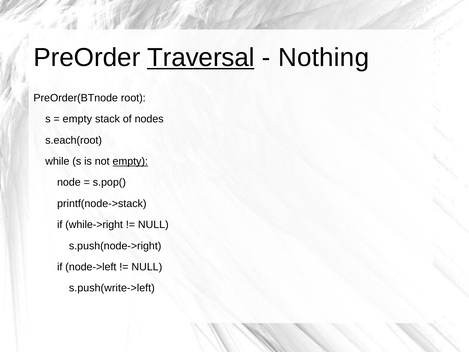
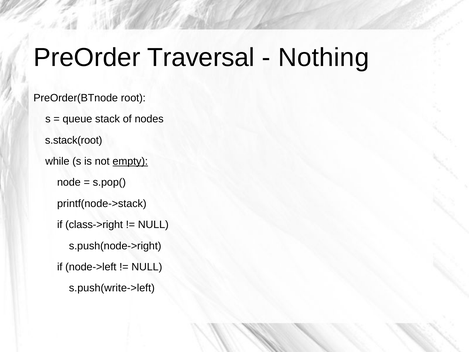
Traversal underline: present -> none
empty at (77, 119): empty -> queue
s.each(root: s.each(root -> s.stack(root
while->right: while->right -> class->right
